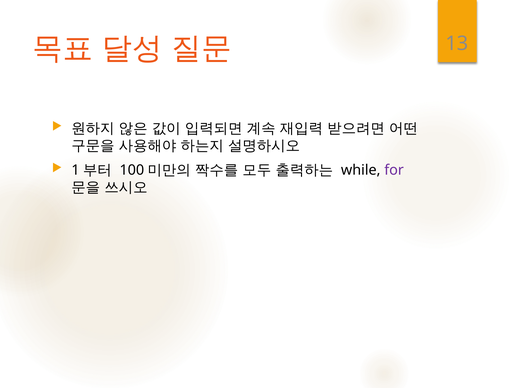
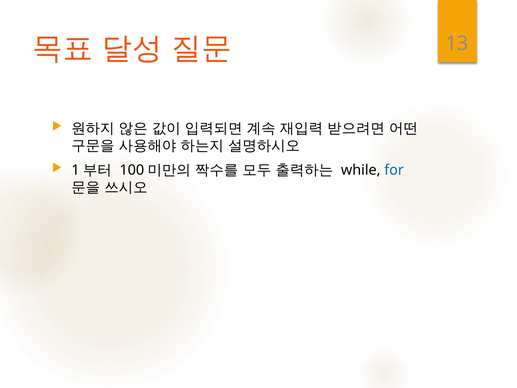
for colour: purple -> blue
